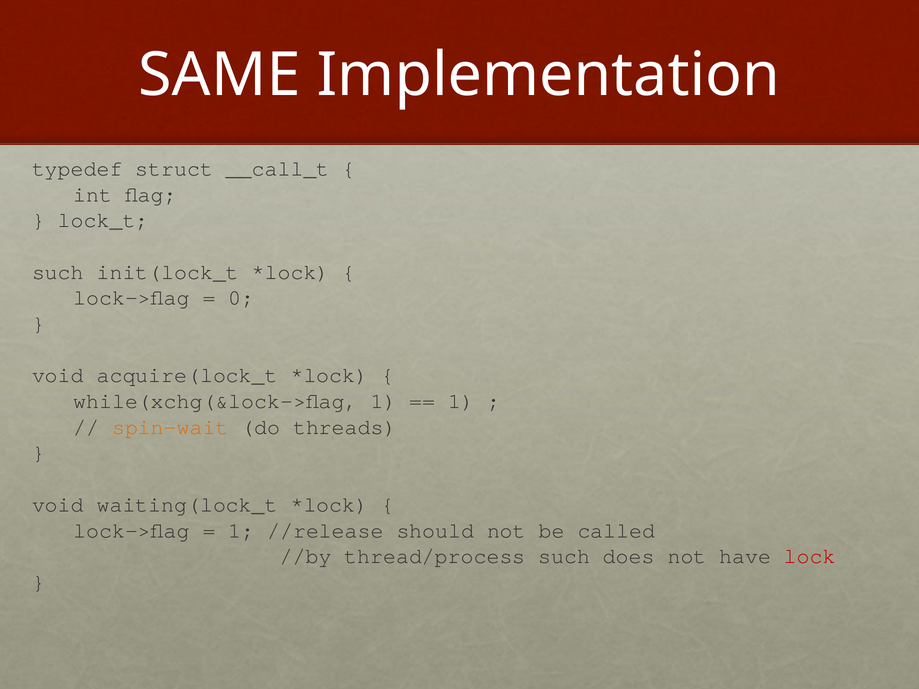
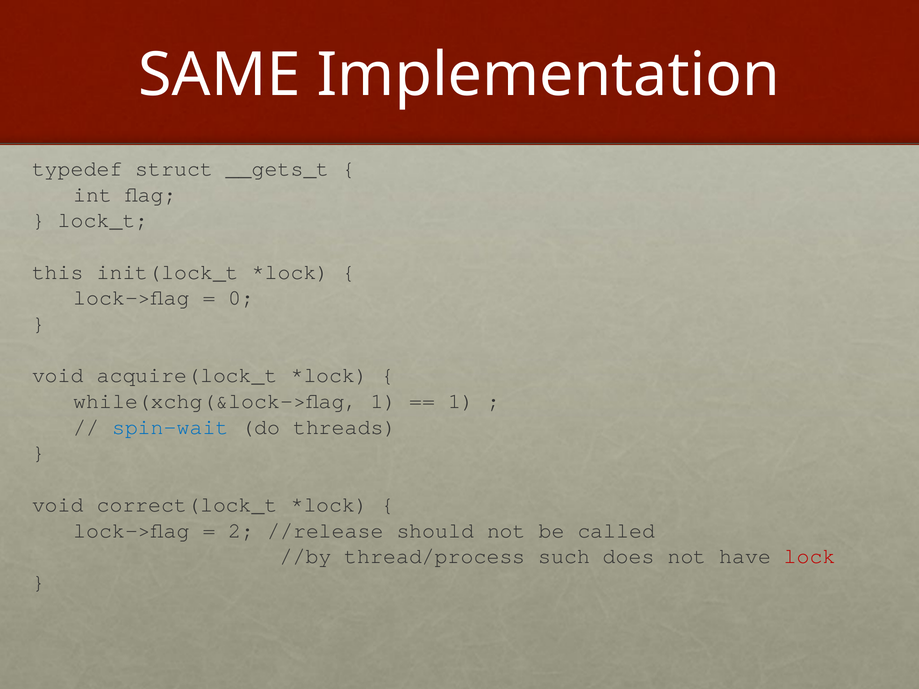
__call_t: __call_t -> __gets_t
such at (58, 272): such -> this
spin-wait colour: orange -> blue
waiting(lock_t: waiting(lock_t -> correct(lock_t
1 at (241, 531): 1 -> 2
